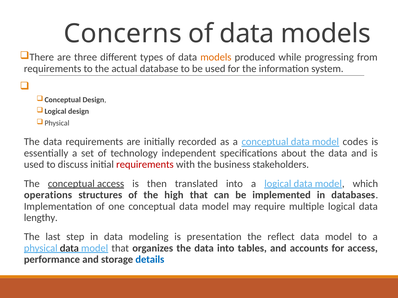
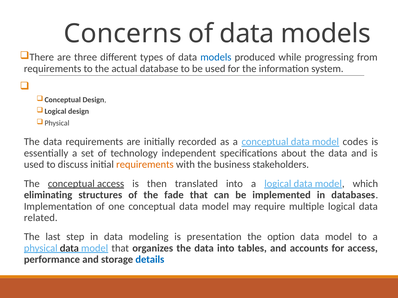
models at (216, 57) colour: orange -> blue
requirements at (145, 165) colour: red -> orange
operations: operations -> eliminating
high: high -> fade
lengthy: lengthy -> related
reflect: reflect -> option
